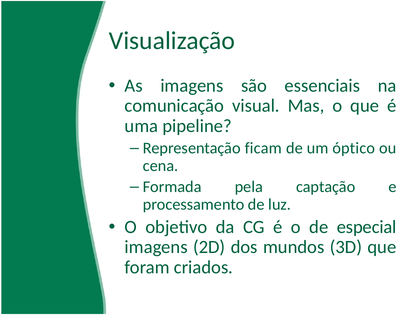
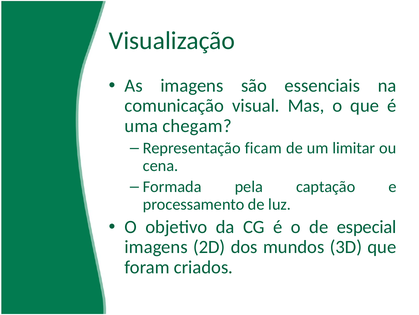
pipeline: pipeline -> chegam
óptico: óptico -> limitar
